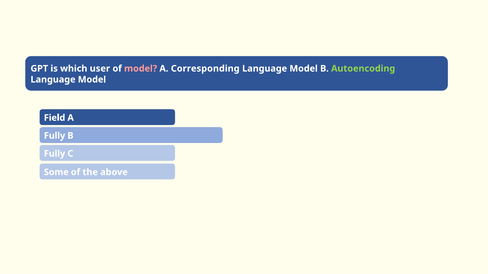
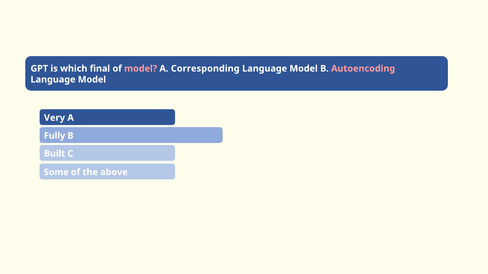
user: user -> final
Autoencoding colour: light green -> pink
Field: Field -> Very
Fully at (55, 154): Fully -> Built
